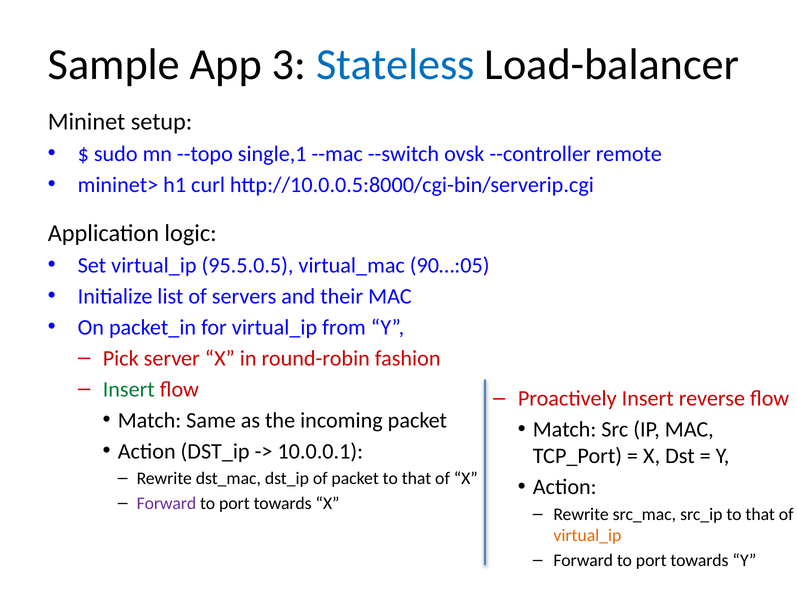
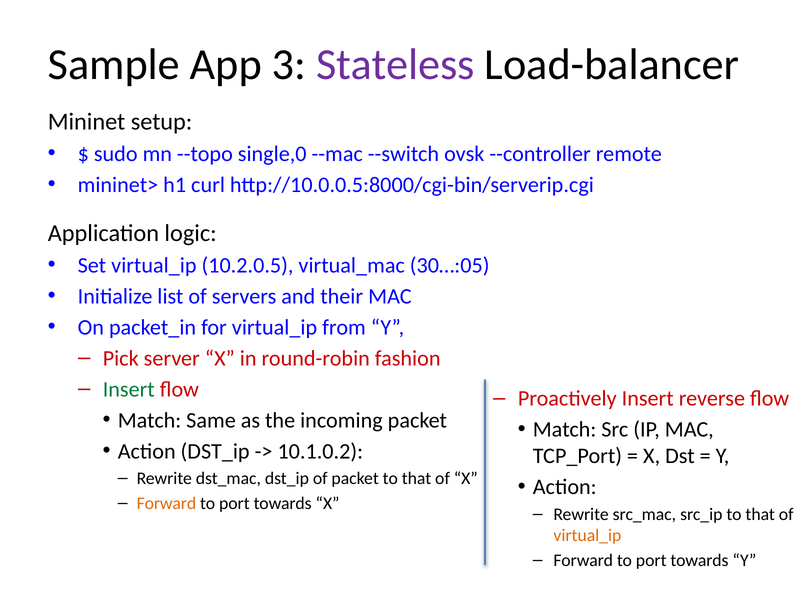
Stateless colour: blue -> purple
single,1: single,1 -> single,0
95.5.0.5: 95.5.0.5 -> 10.2.0.5
90…:05: 90…:05 -> 30…:05
10.0.0.1: 10.0.0.1 -> 10.1.0.2
Forward at (166, 503) colour: purple -> orange
